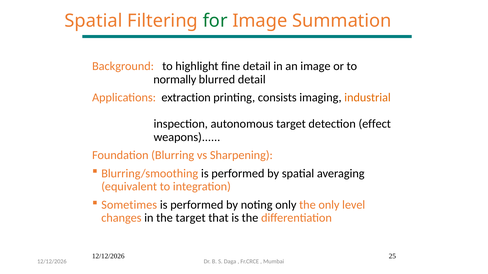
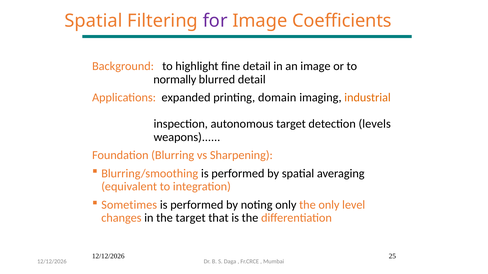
for colour: green -> purple
Summation: Summation -> Coefficients
extraction: extraction -> expanded
consists: consists -> domain
effect: effect -> levels
